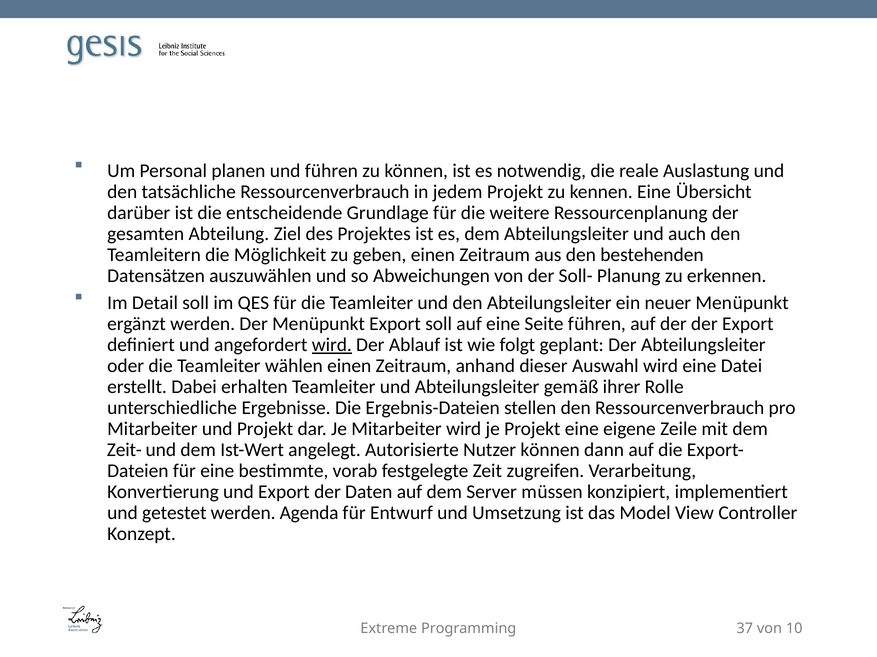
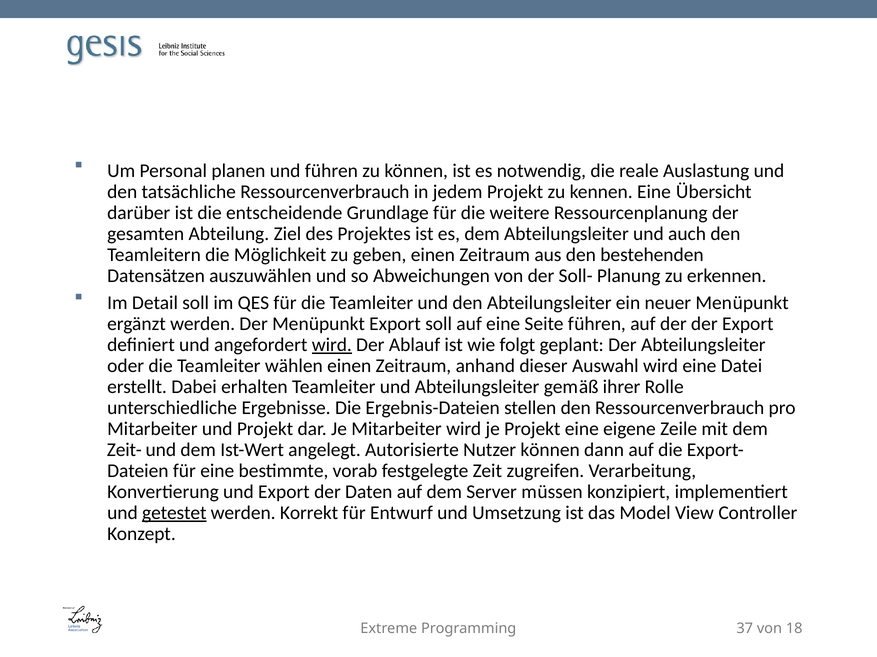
getestet underline: none -> present
Agenda: Agenda -> Korrekt
10: 10 -> 18
